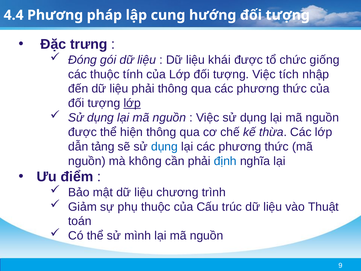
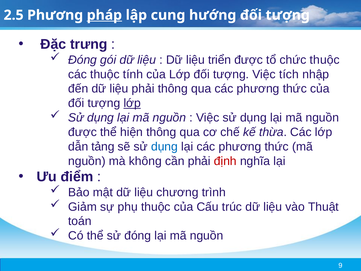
4.4: 4.4 -> 2.5
pháp underline: none -> present
khái: khái -> triển
chức giống: giống -> thuộc
định colour: blue -> red
sử mình: mình -> đóng
